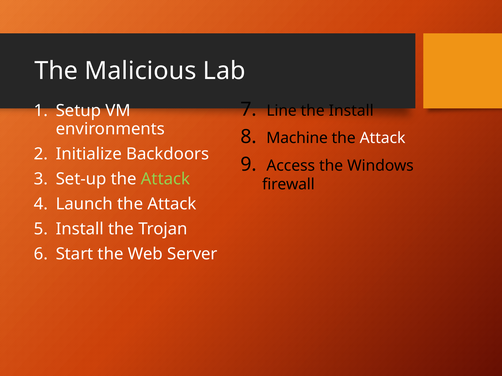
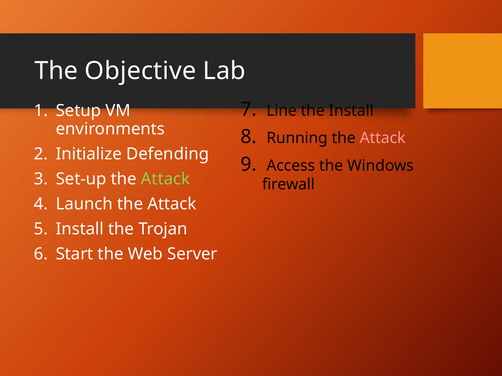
Malicious: Malicious -> Objective
Machine: Machine -> Running
Attack at (383, 138) colour: white -> pink
Backdoors: Backdoors -> Defending
